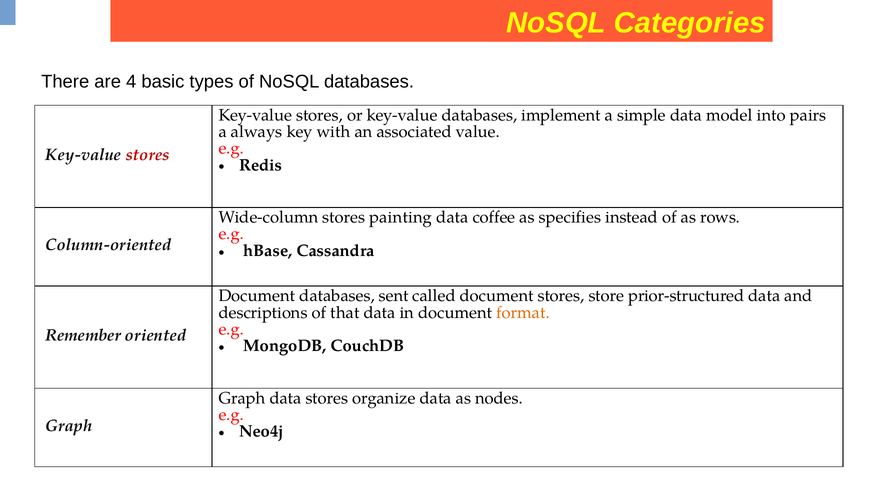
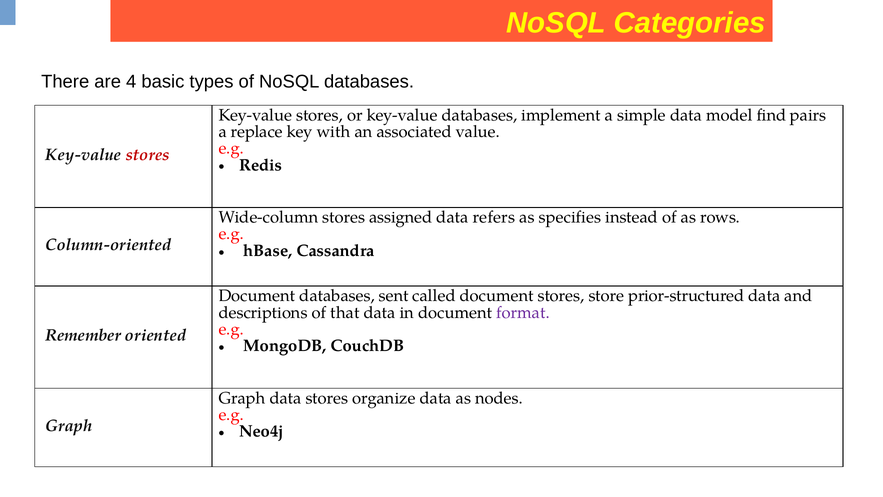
into: into -> find
always: always -> replace
painting: painting -> assigned
coffee: coffee -> refers
format colour: orange -> purple
